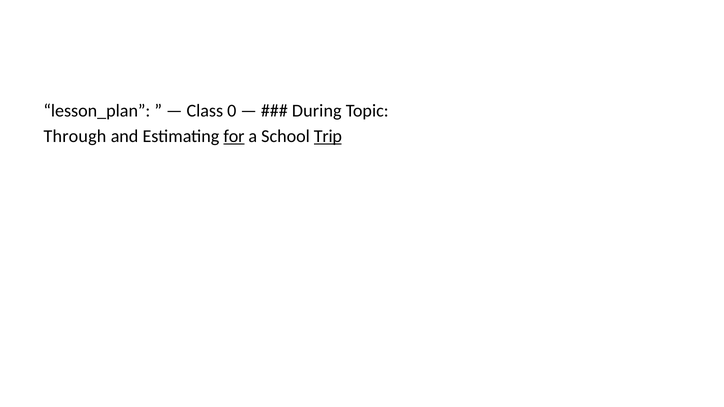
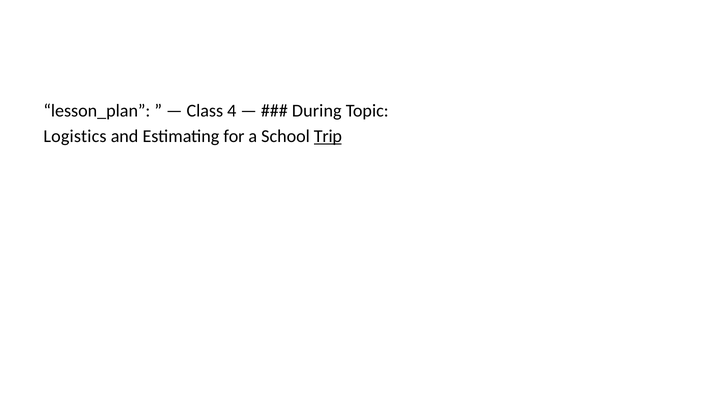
0: 0 -> 4
Through: Through -> Logistics
for underline: present -> none
